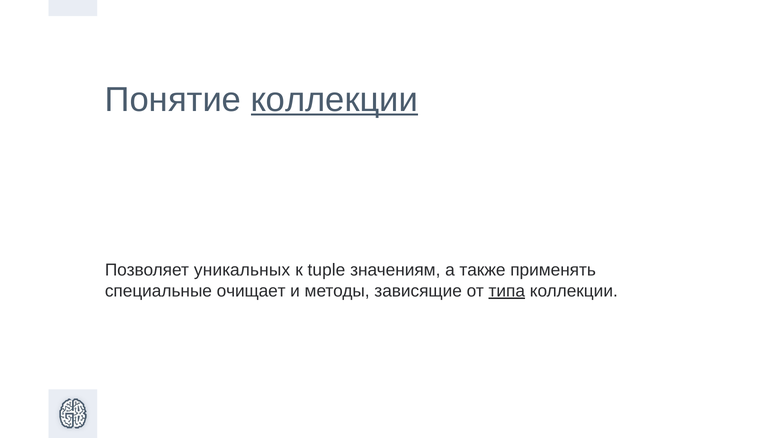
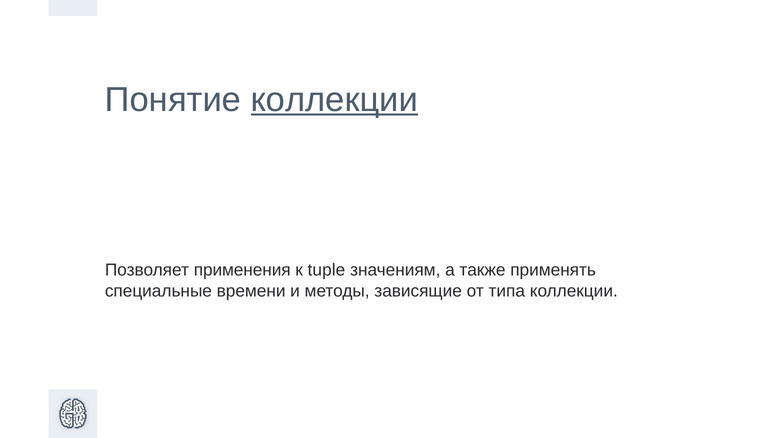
уникальных: уникальных -> применения
очищает: очищает -> времени
типа underline: present -> none
